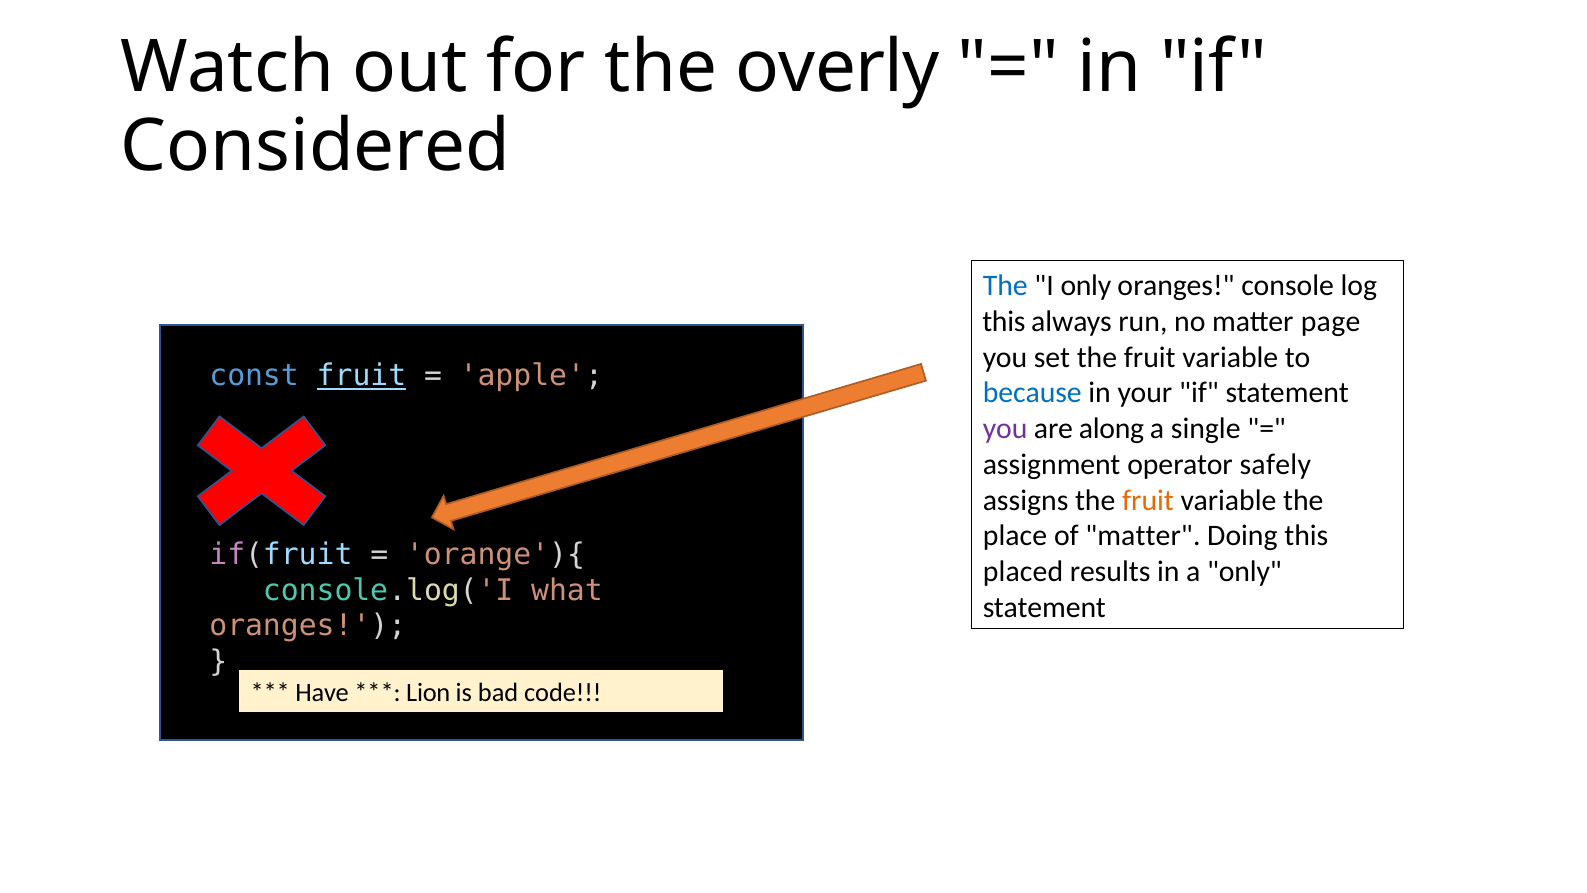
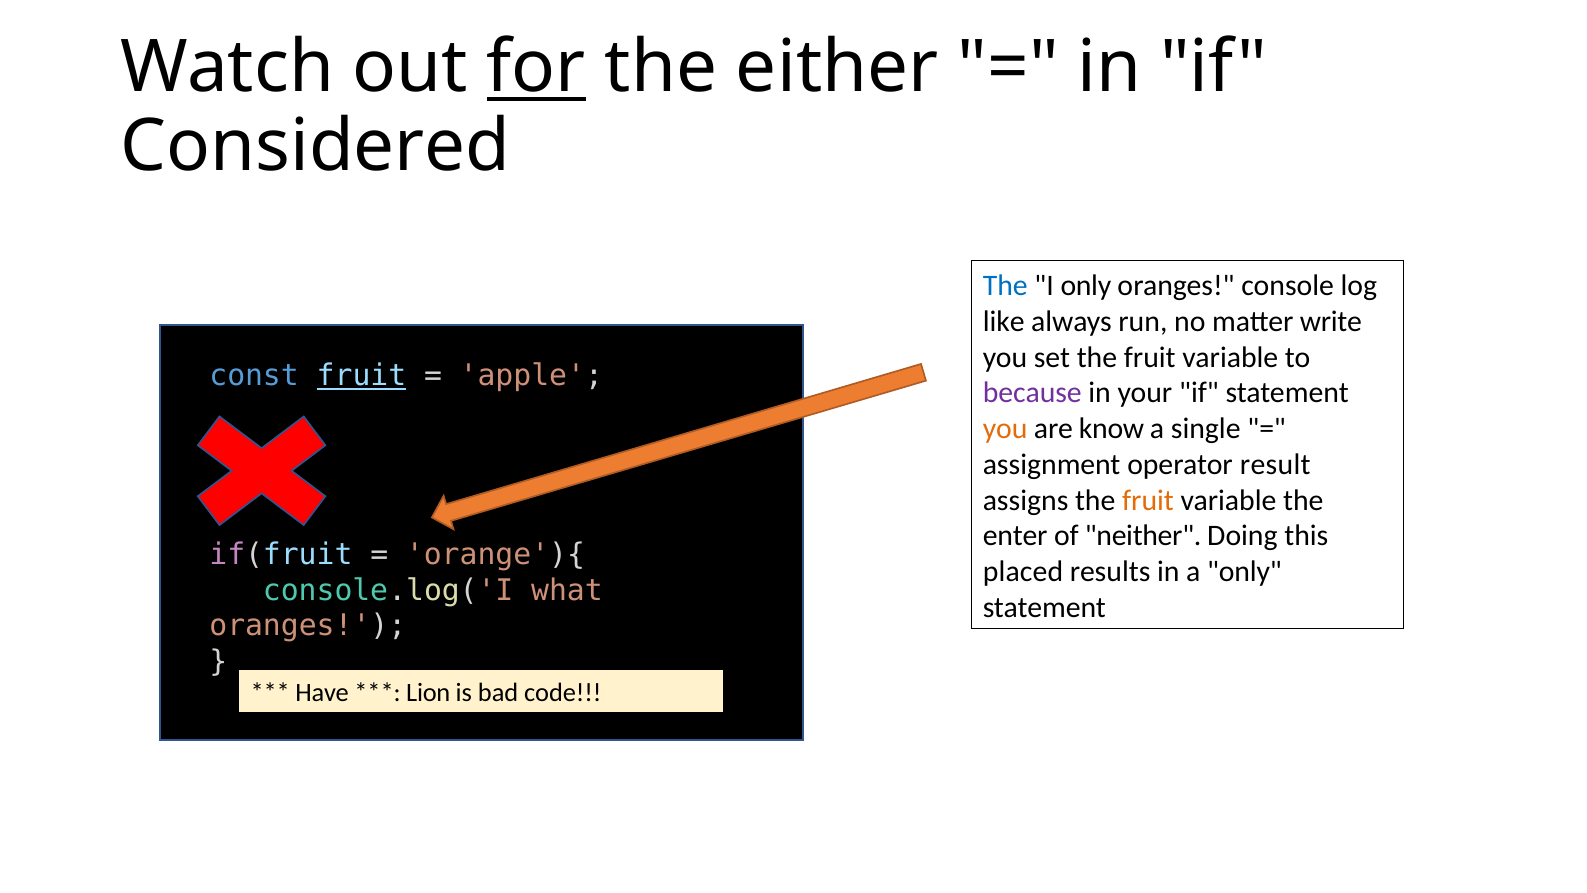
for underline: none -> present
overly: overly -> either
this at (1004, 322): this -> like
page: page -> write
because colour: blue -> purple
you at (1005, 429) colour: purple -> orange
along: along -> know
safely: safely -> result
place: place -> enter
of matter: matter -> neither
